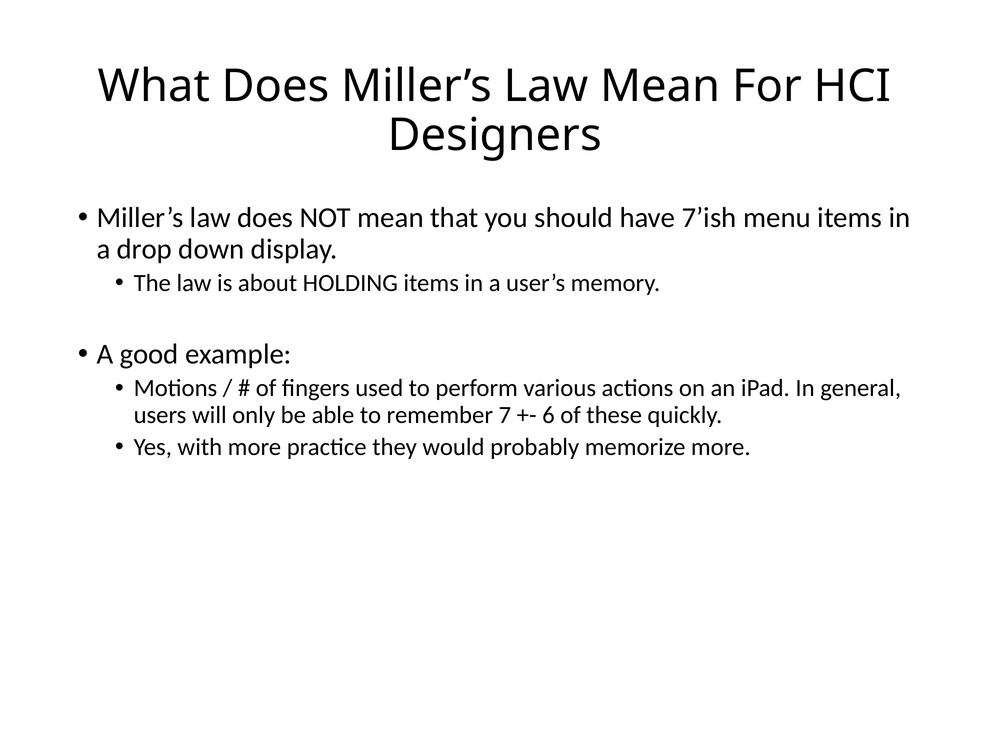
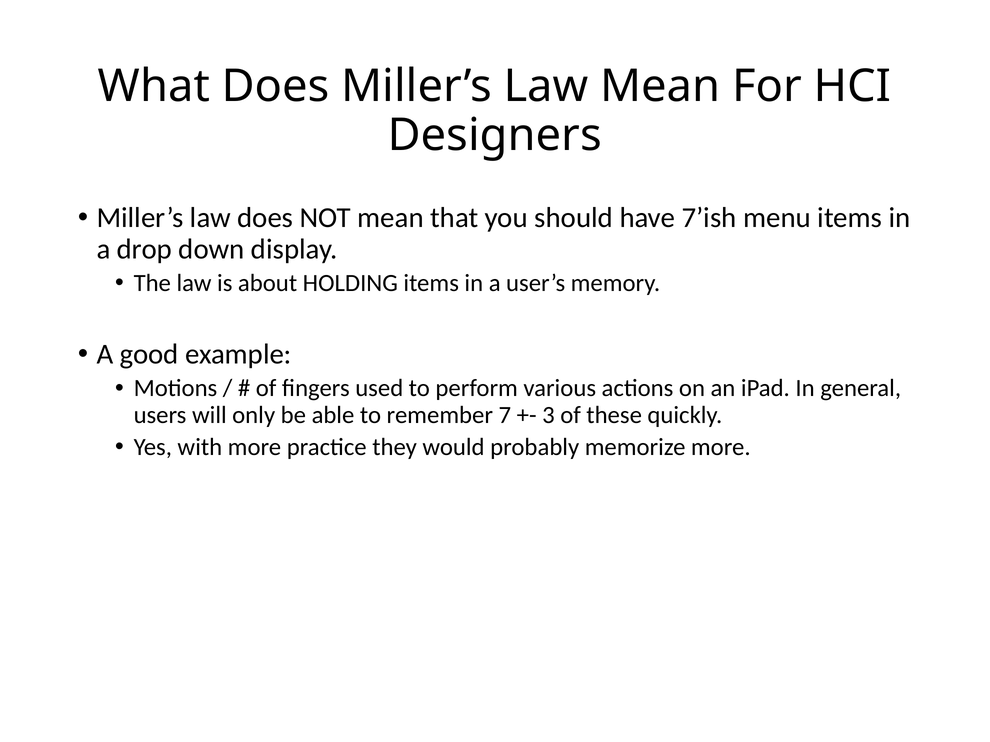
6: 6 -> 3
